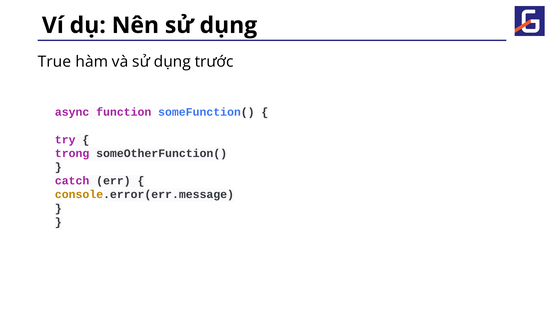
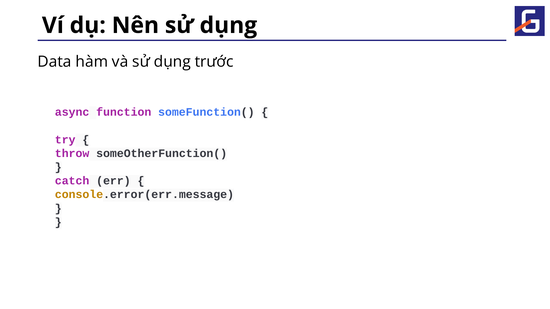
True: True -> Data
trong: trong -> throw
